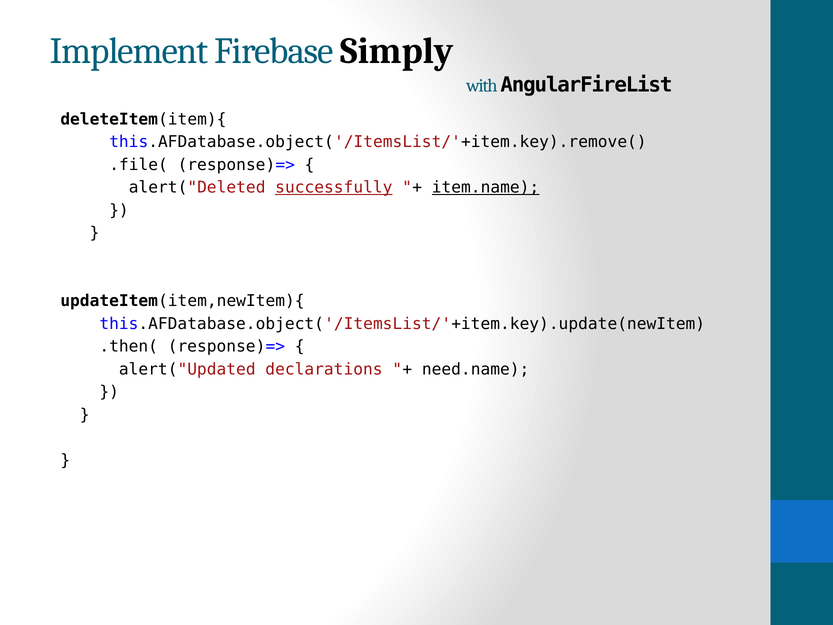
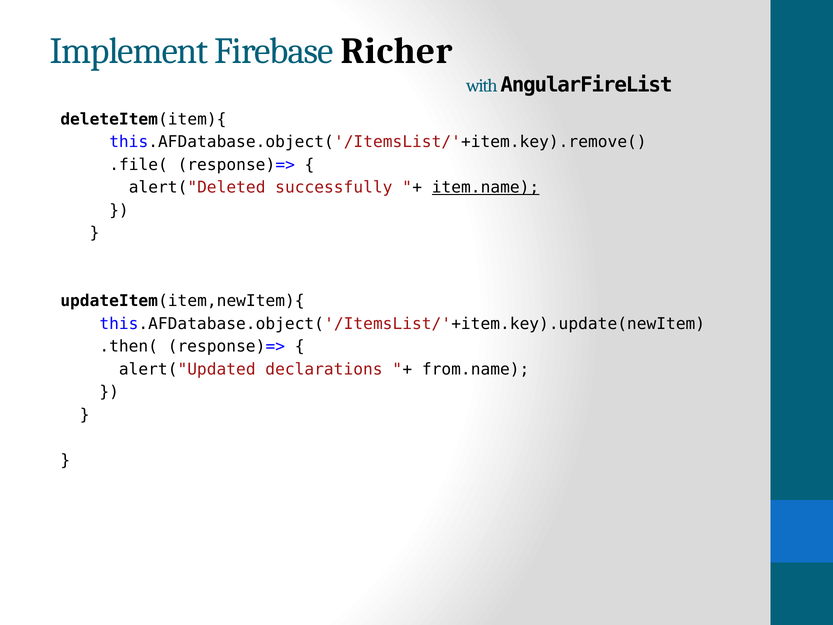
Simply: Simply -> Richer
successfully underline: present -> none
need.name: need.name -> from.name
